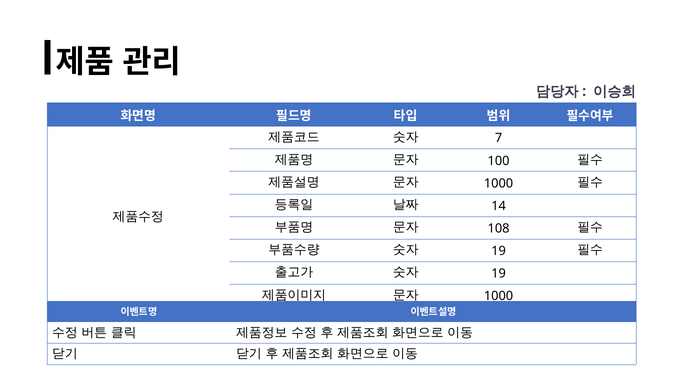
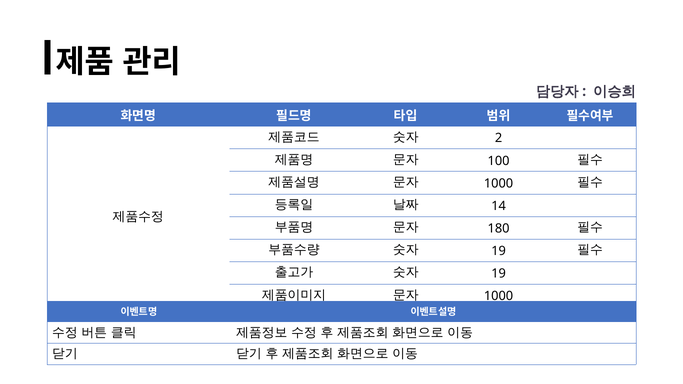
7: 7 -> 2
108: 108 -> 180
